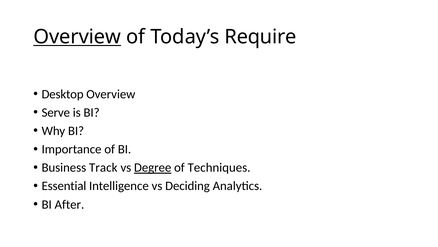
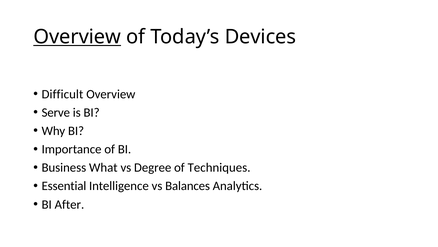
Require: Require -> Devices
Desktop: Desktop -> Difficult
Track: Track -> What
Degree underline: present -> none
Deciding: Deciding -> Balances
